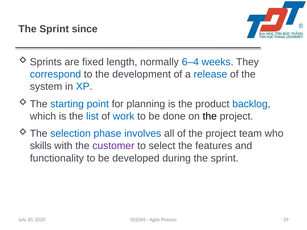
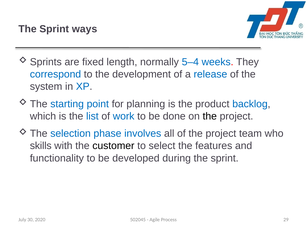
since: since -> ways
6–4: 6–4 -> 5–4
customer colour: purple -> black
